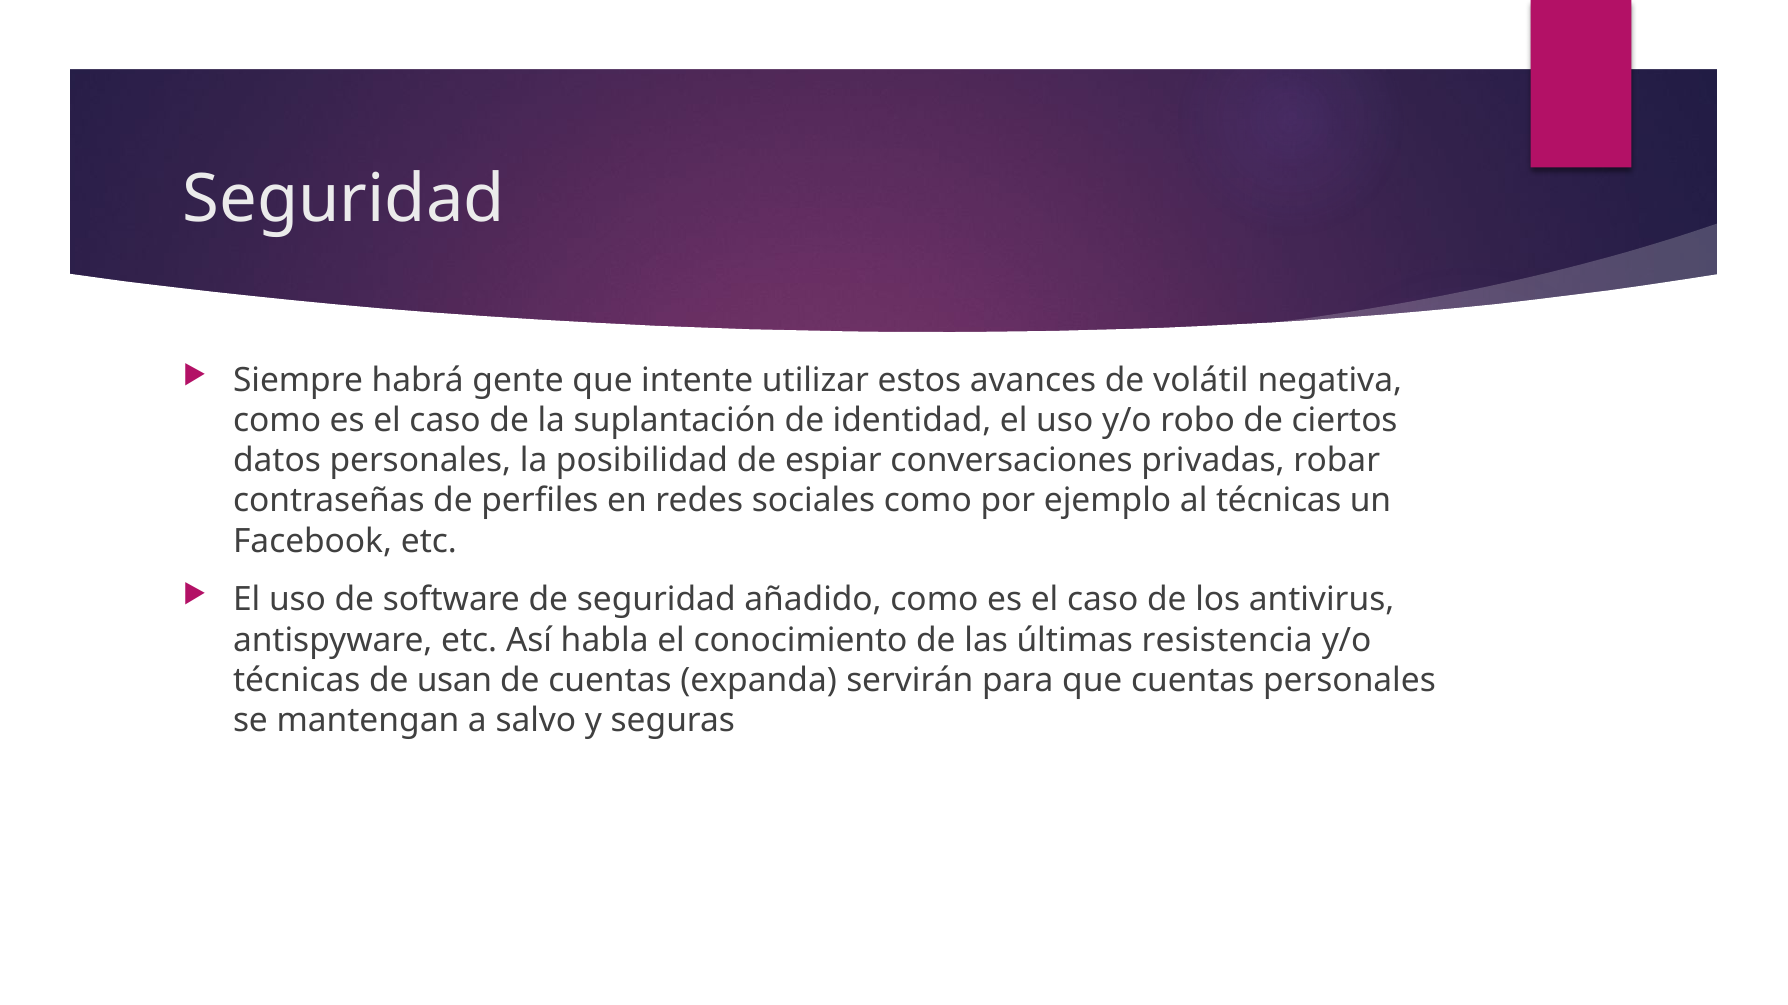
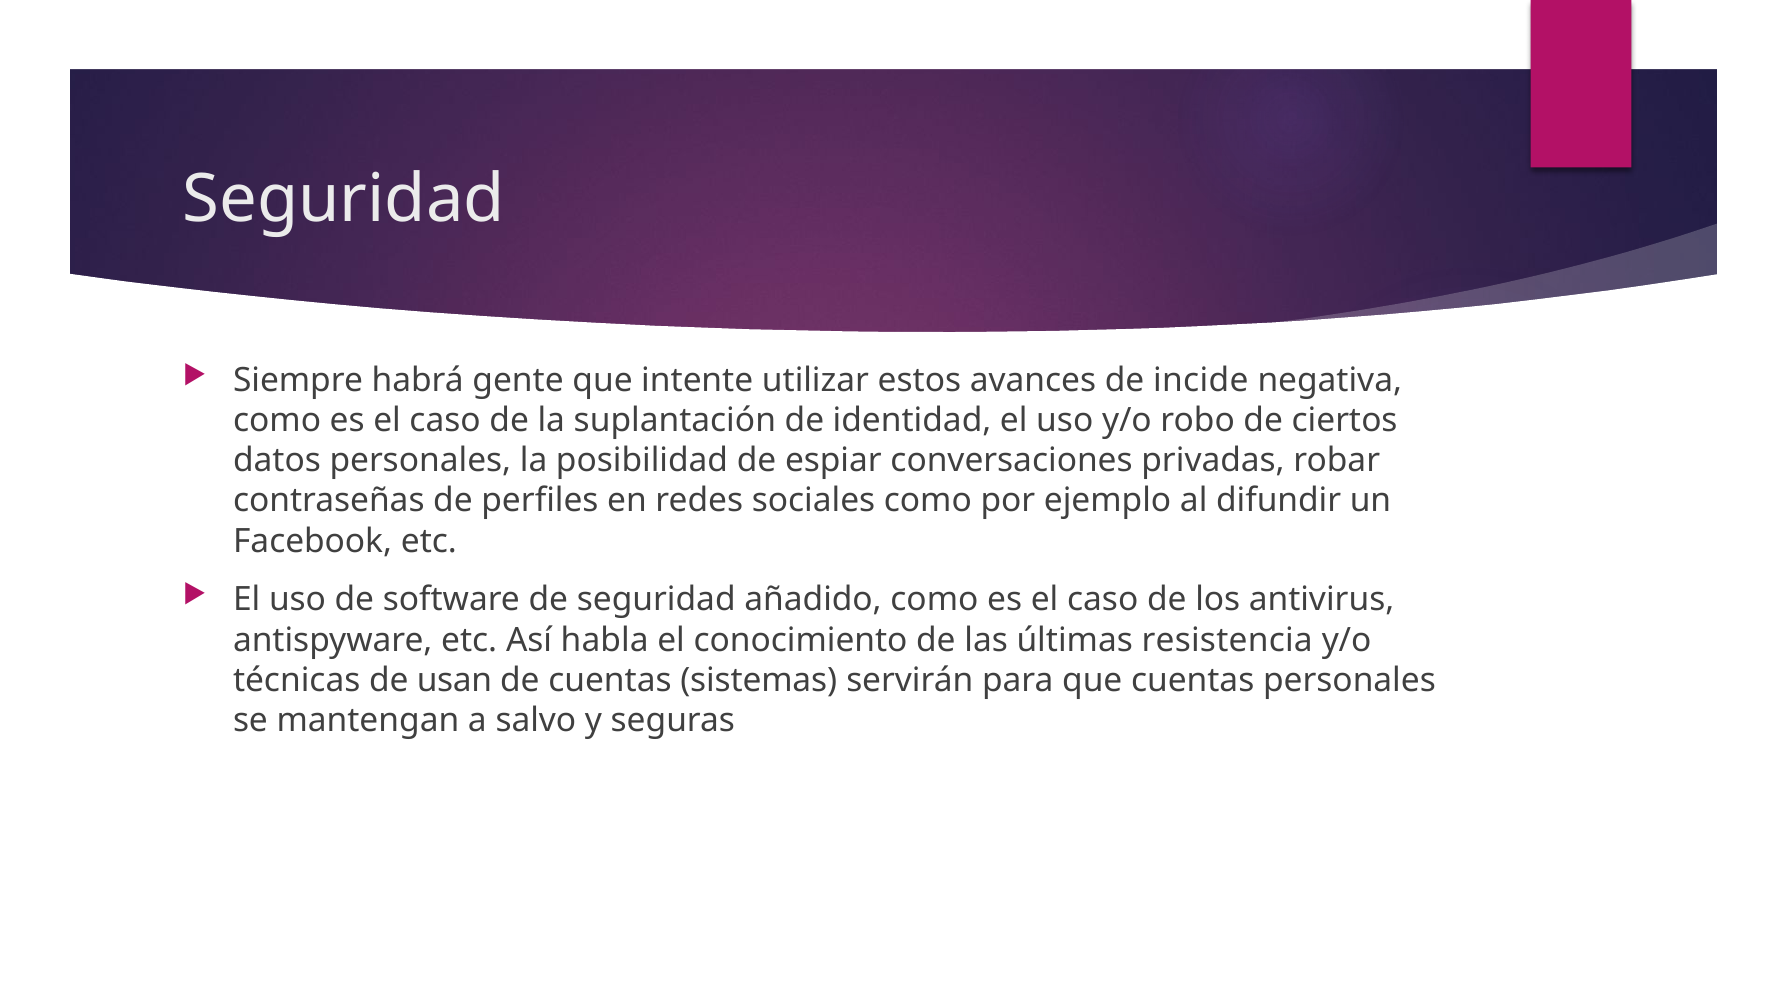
volátil: volátil -> incide
al técnicas: técnicas -> difundir
expanda: expanda -> sistemas
